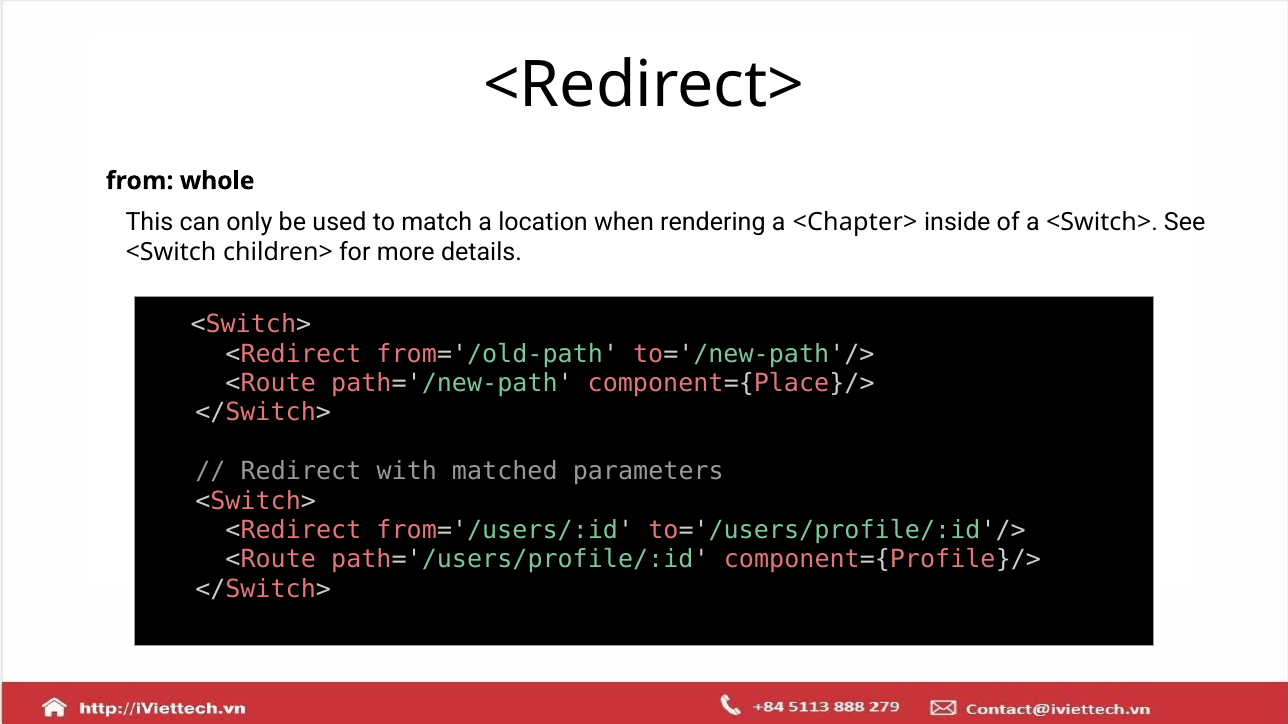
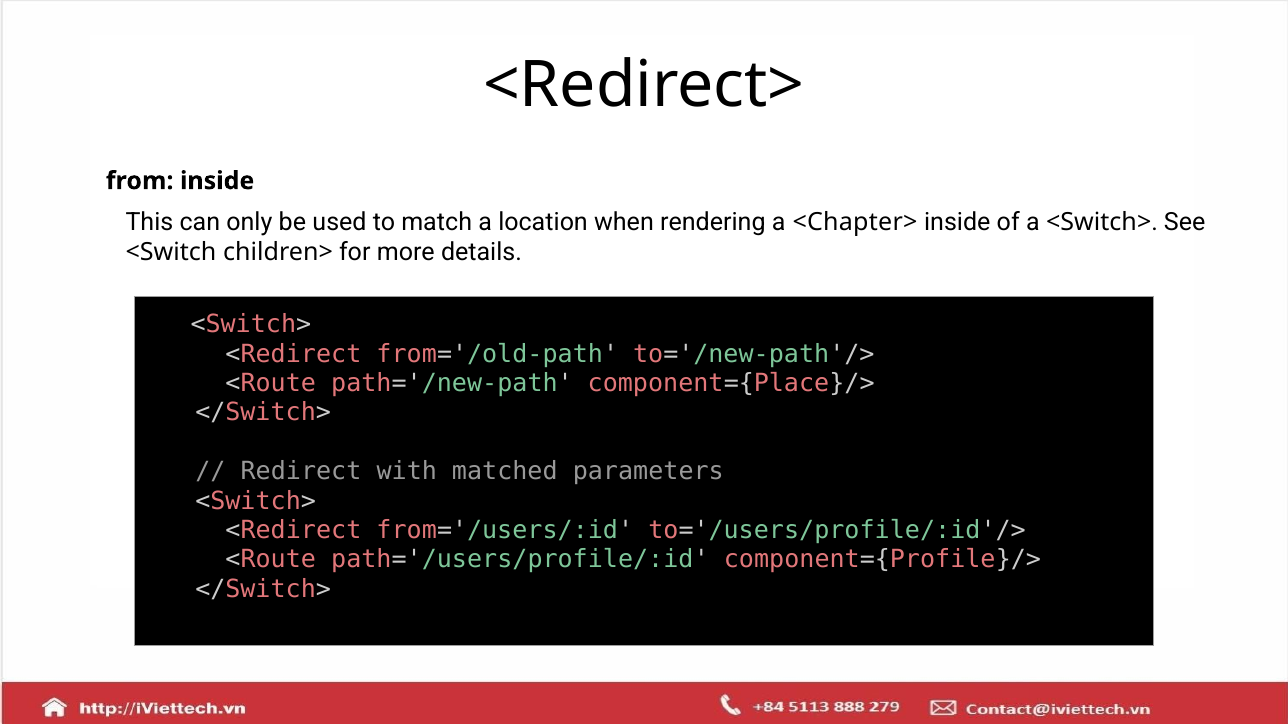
from whole: whole -> inside
